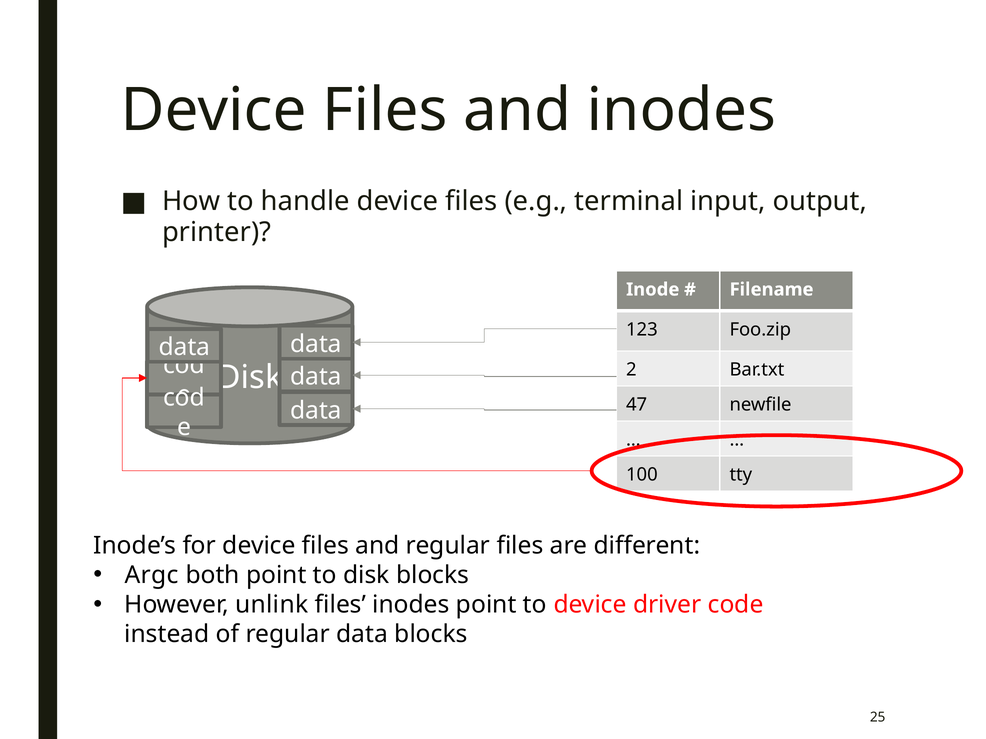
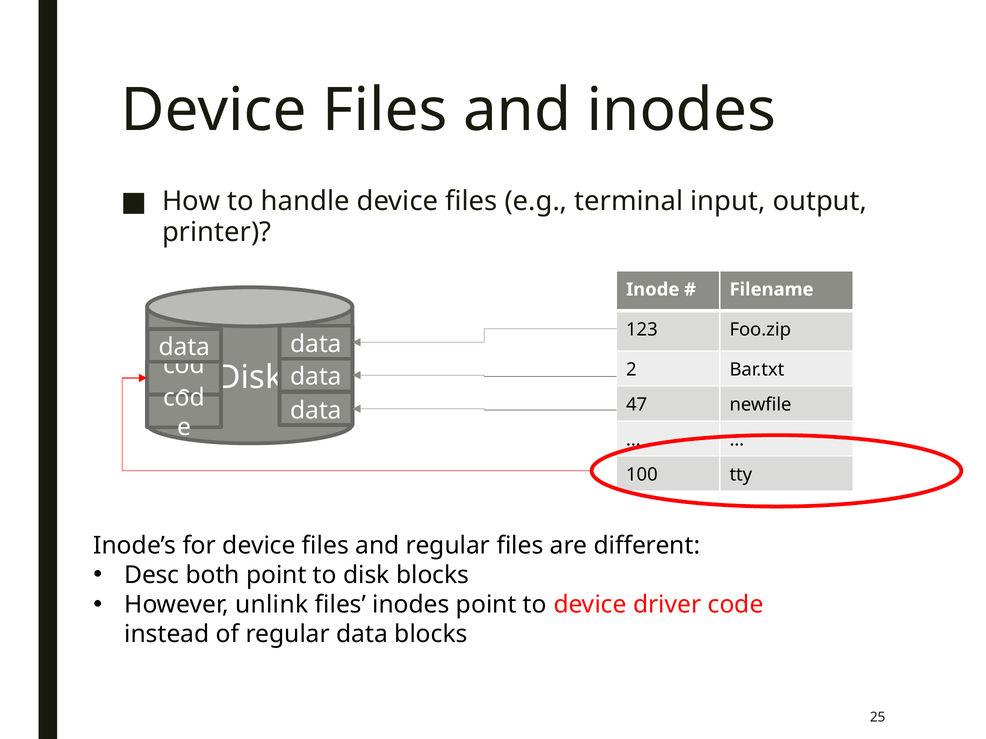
Argc: Argc -> Desc
